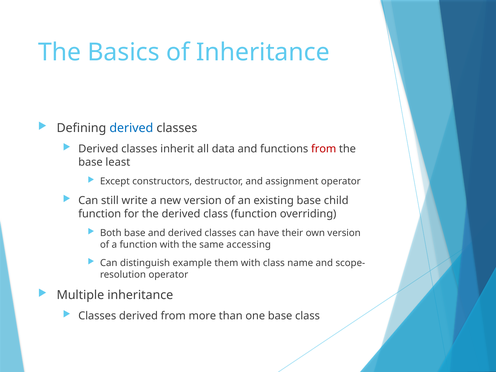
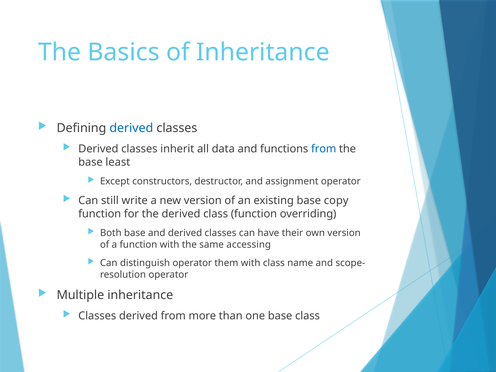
from at (324, 149) colour: red -> blue
child: child -> copy
distinguish example: example -> operator
